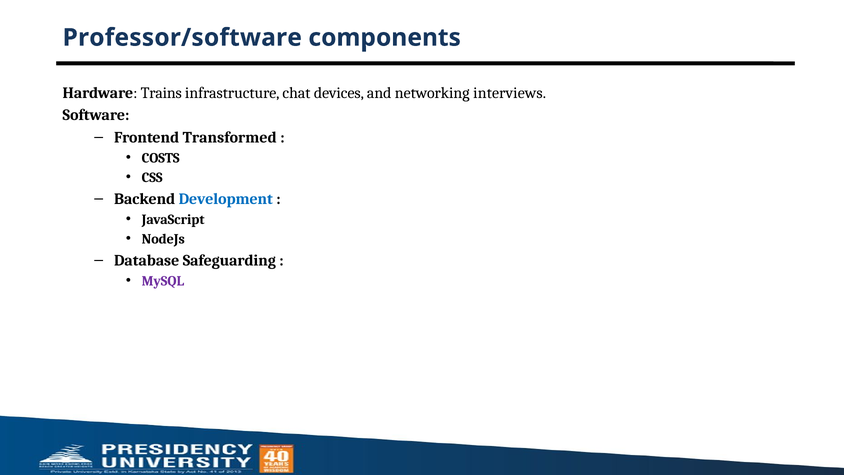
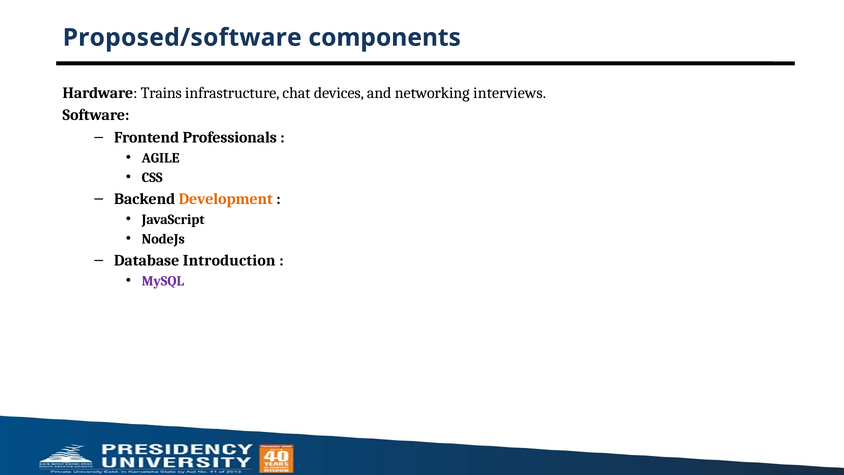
Professor/software: Professor/software -> Proposed/software
Transformed: Transformed -> Professionals
COSTS: COSTS -> AGILE
Development colour: blue -> orange
Safeguarding: Safeguarding -> Introduction
